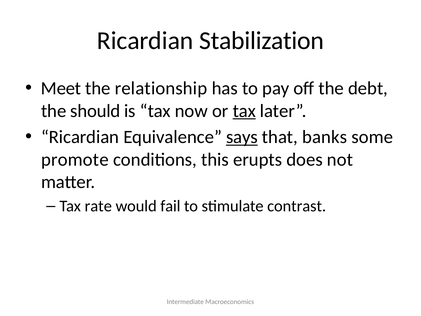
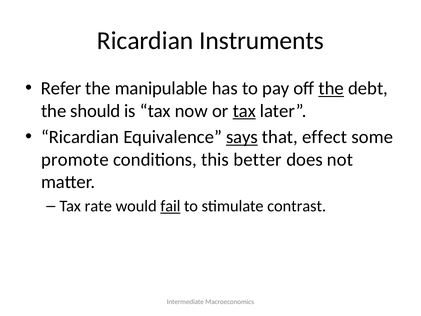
Stabilization: Stabilization -> Instruments
Meet: Meet -> Refer
relationship: relationship -> manipulable
the at (331, 88) underline: none -> present
banks: banks -> effect
erupts: erupts -> better
fail underline: none -> present
